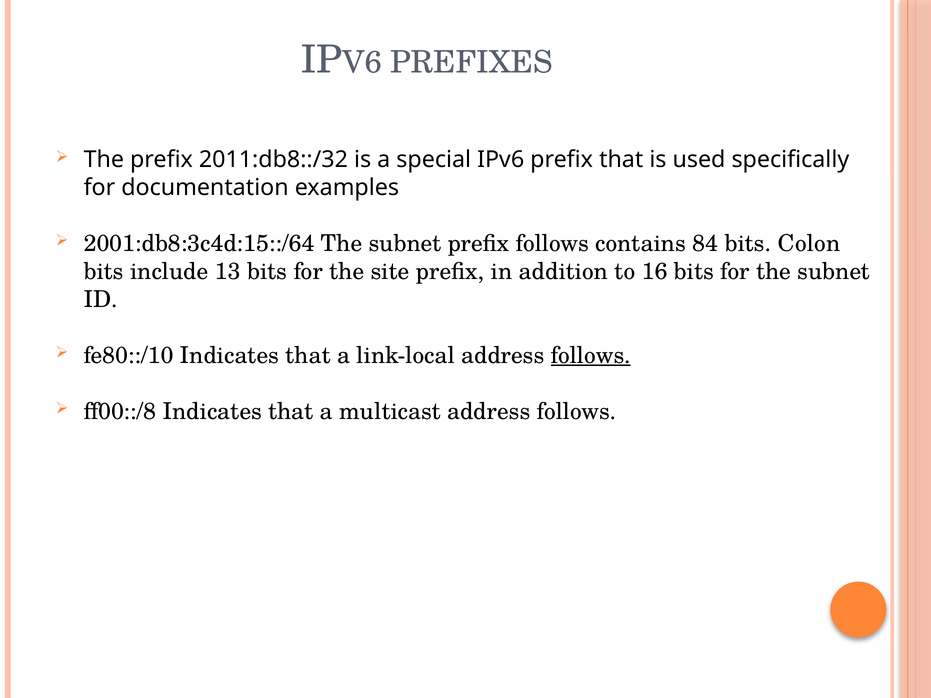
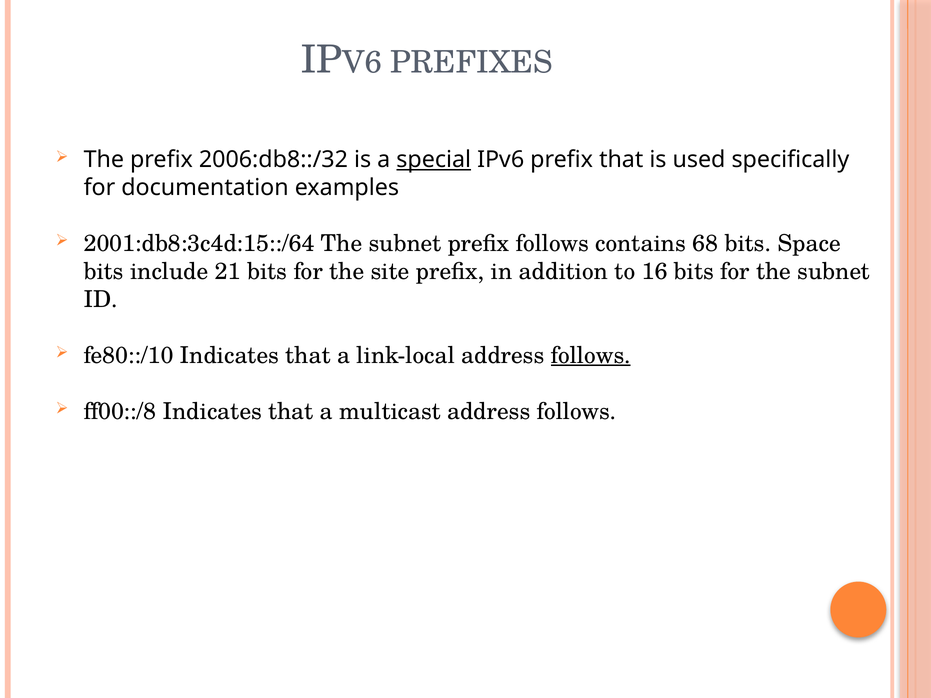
2011:db8::/32: 2011:db8::/32 -> 2006:db8::/32
special underline: none -> present
84: 84 -> 68
Colon: Colon -> Space
13: 13 -> 21
